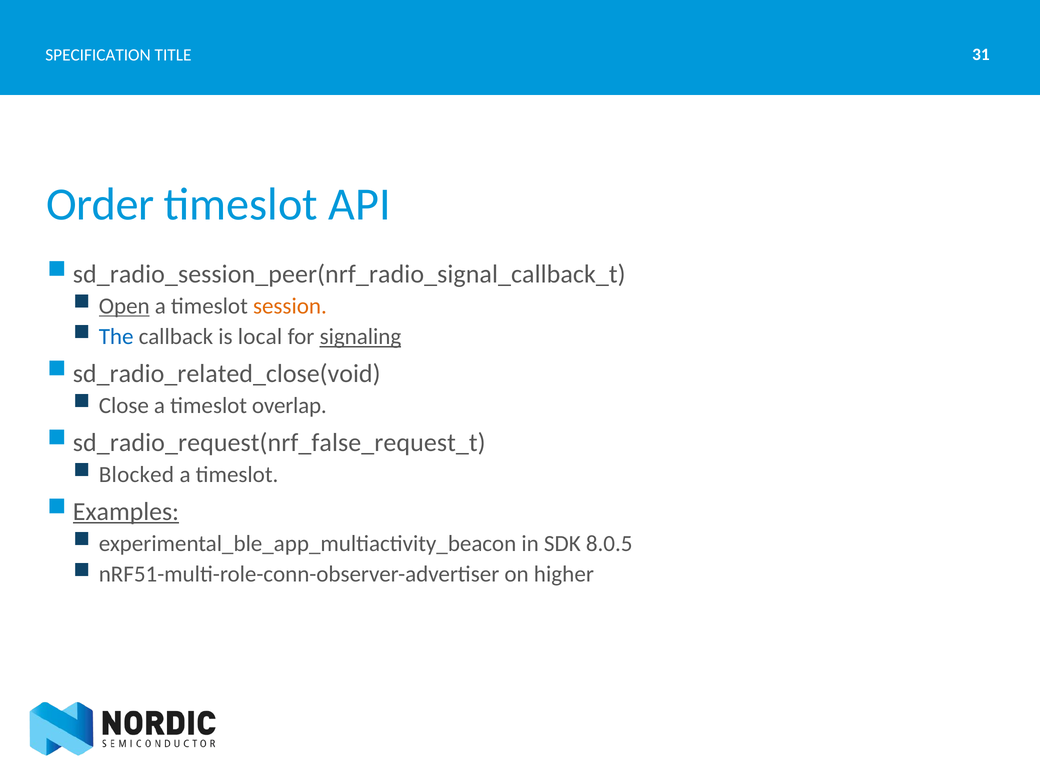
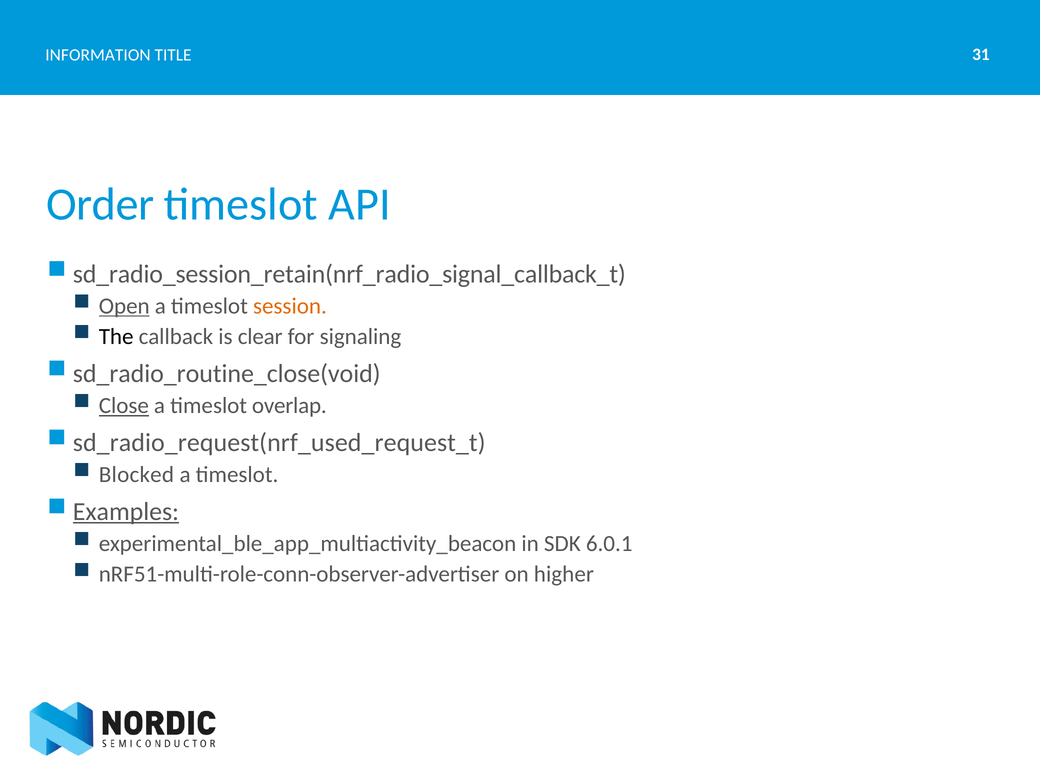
SPECIFICATION: SPECIFICATION -> INFORMATION
sd_radio_session_peer(nrf_radio_signal_callback_t: sd_radio_session_peer(nrf_radio_signal_callback_t -> sd_radio_session_retain(nrf_radio_signal_callback_t
The colour: blue -> black
local: local -> clear
signaling underline: present -> none
sd_radio_related_close(void: sd_radio_related_close(void -> sd_radio_routine_close(void
Close underline: none -> present
sd_radio_request(nrf_false_request_t: sd_radio_request(nrf_false_request_t -> sd_radio_request(nrf_used_request_t
8.0.5: 8.0.5 -> 6.0.1
